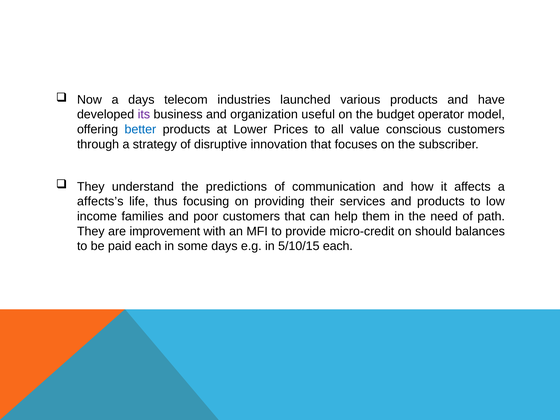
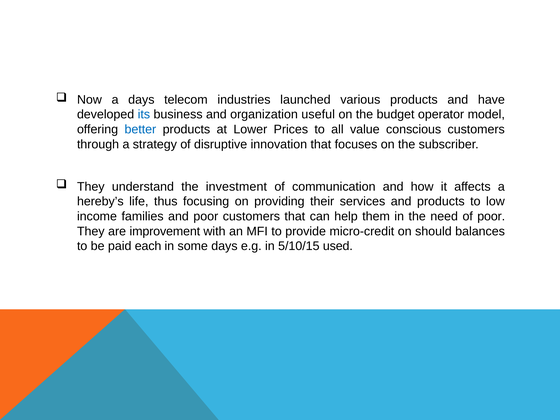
its colour: purple -> blue
predictions: predictions -> investment
affects’s: affects’s -> hereby’s
of path: path -> poor
5/10/15 each: each -> used
